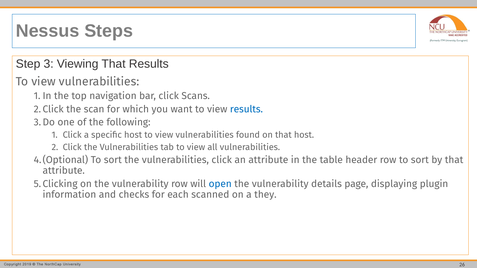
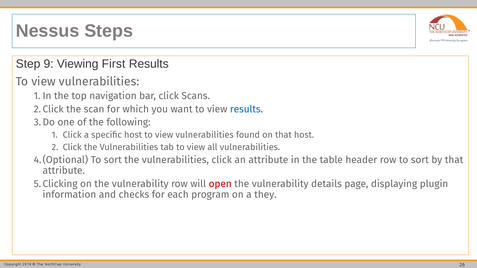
3: 3 -> 9
Viewing That: That -> First
open colour: blue -> red
scanned: scanned -> program
